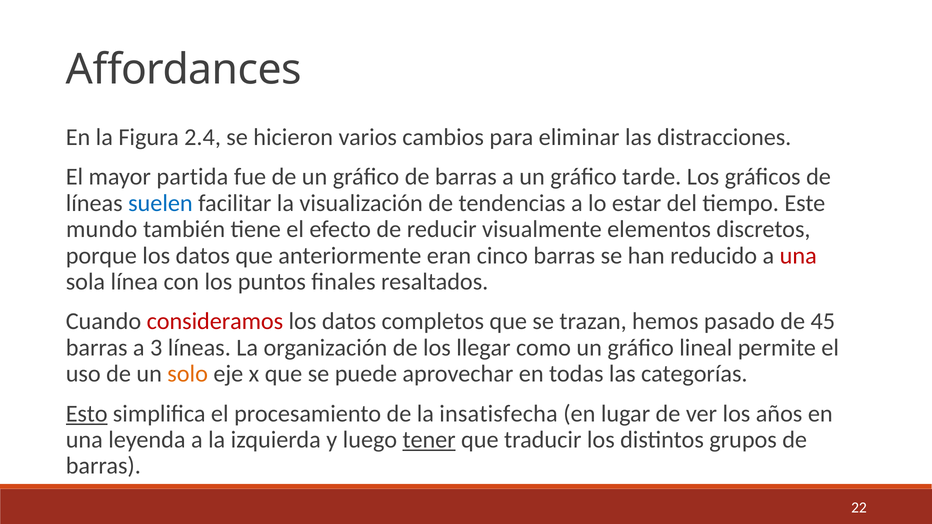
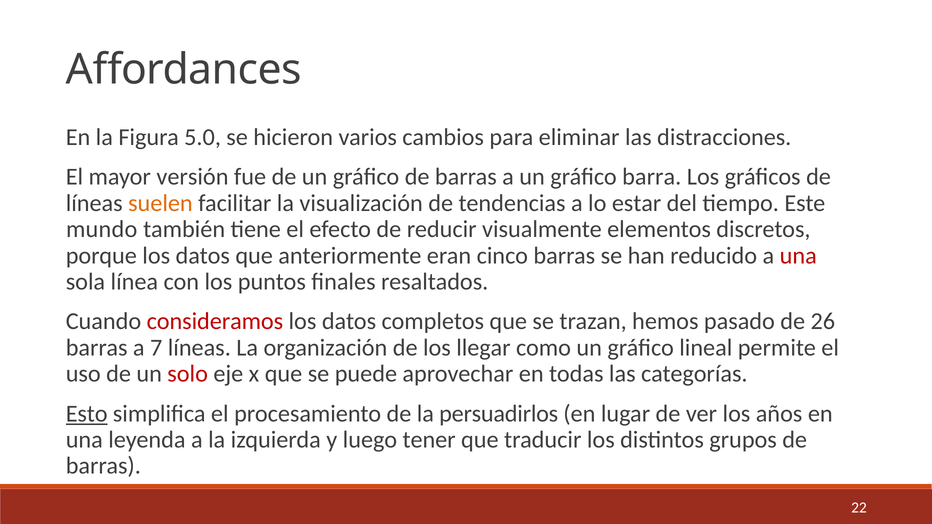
2.4: 2.4 -> 5.0
partida: partida -> versión
tarde: tarde -> barra
suelen colour: blue -> orange
45: 45 -> 26
3: 3 -> 7
solo colour: orange -> red
insatisfecha: insatisfecha -> persuadirlos
tener underline: present -> none
